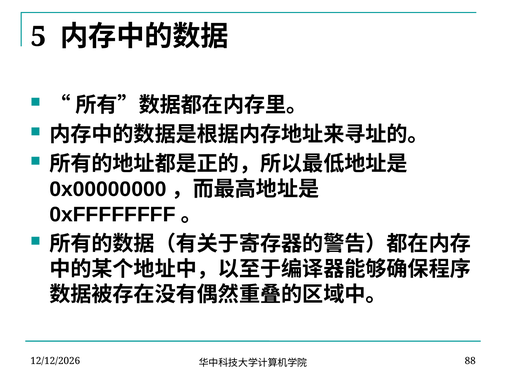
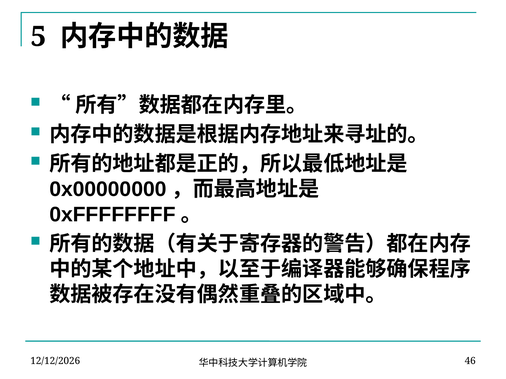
88: 88 -> 46
